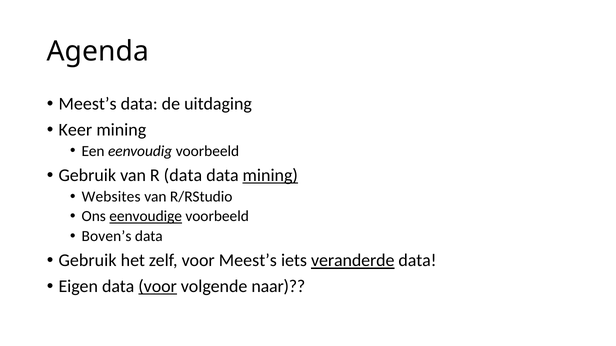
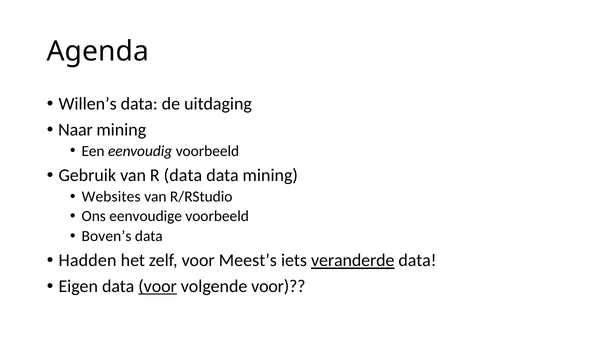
Meest’s at (88, 104): Meest’s -> Willen’s
Keer: Keer -> Naar
mining at (270, 176) underline: present -> none
eenvoudige underline: present -> none
Gebruik at (88, 261): Gebruik -> Hadden
volgende naar: naar -> voor
